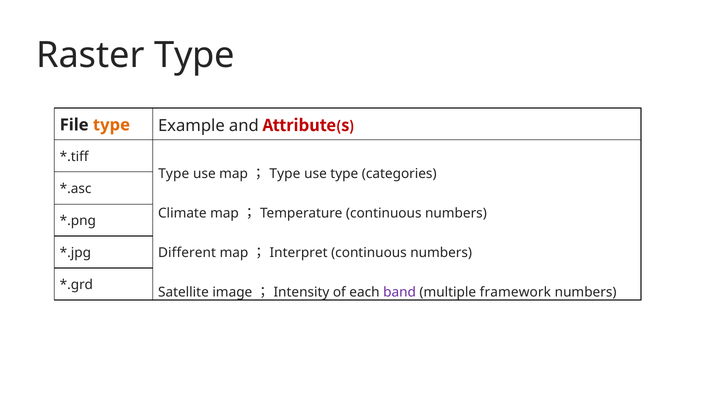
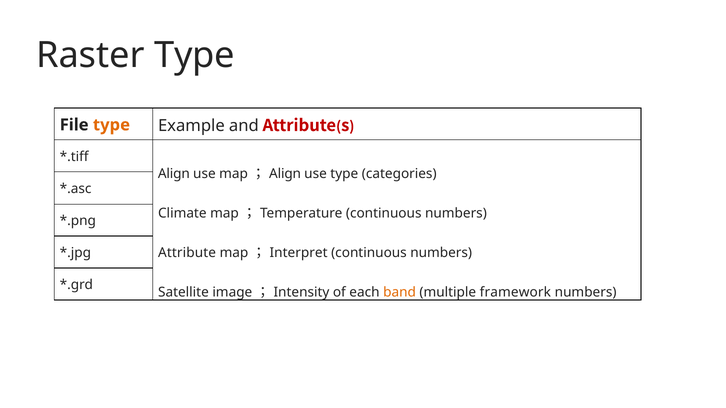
Type at (174, 174): Type -> Align
Type at (285, 174): Type -> Align
Different: Different -> Attribute
band colour: purple -> orange
